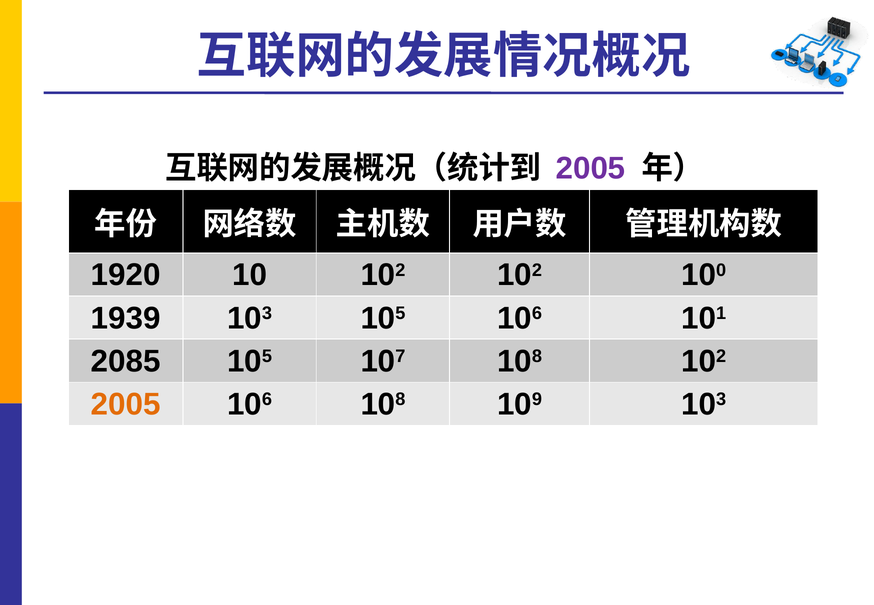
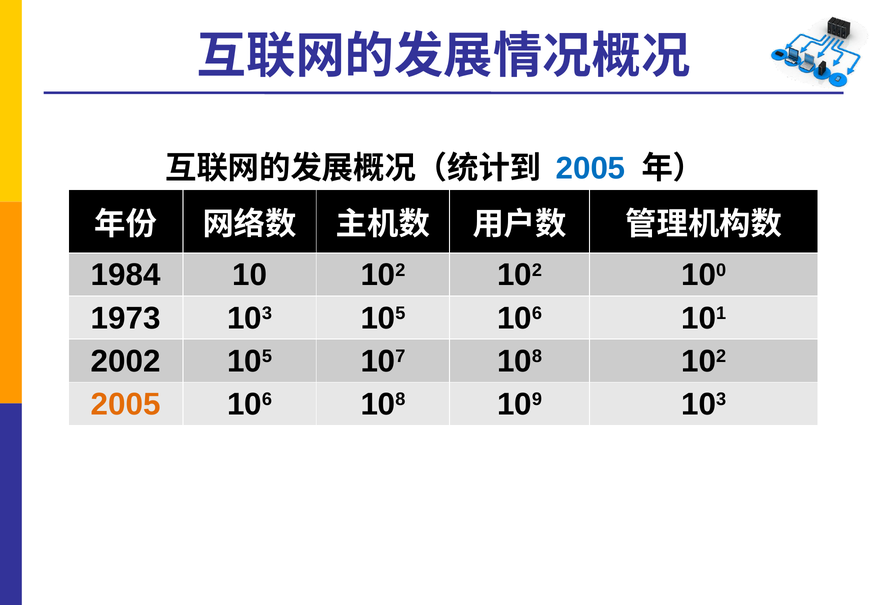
2005 at (591, 169) colour: purple -> blue
1920: 1920 -> 1984
1939: 1939 -> 1973
2085: 2085 -> 2002
